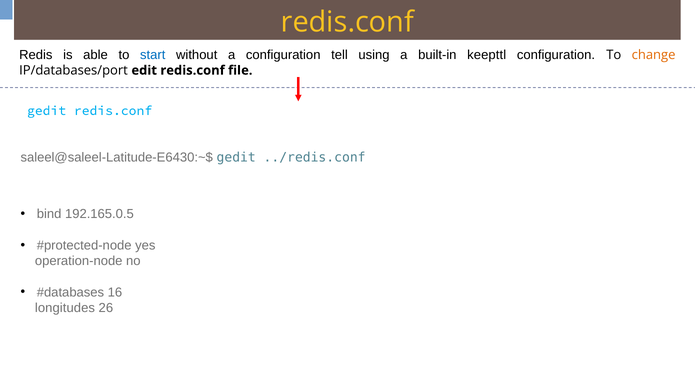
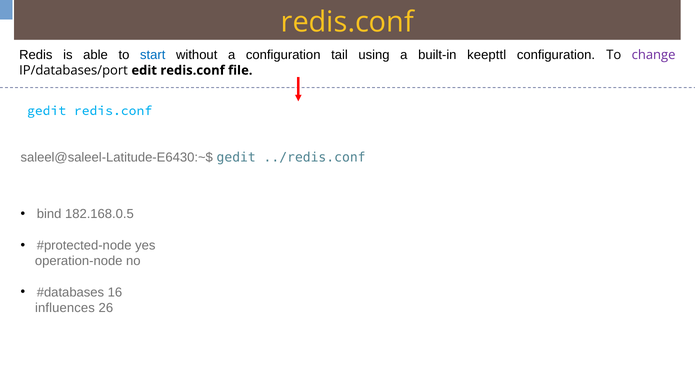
tell: tell -> tail
change colour: orange -> purple
192.165.0.5: 192.165.0.5 -> 182.168.0.5
longitudes: longitudes -> influences
